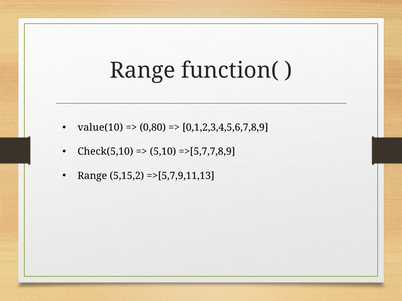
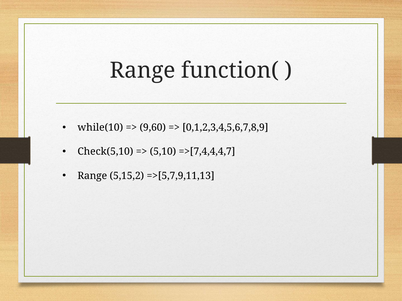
value(10: value(10 -> while(10
0,80: 0,80 -> 9,60
=>[5,7,7,8,9: =>[5,7,7,8,9 -> =>[7,4,4,4,7
